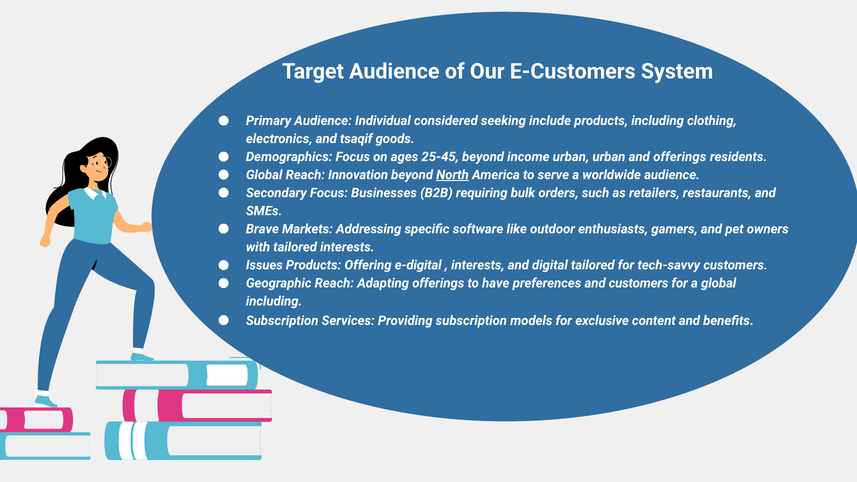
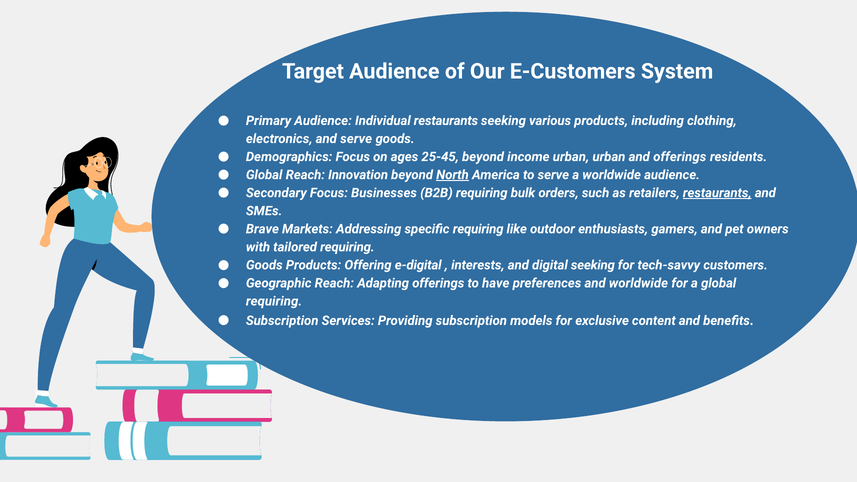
Individual considered: considered -> restaurants
include: include -> various
and tsaqif: tsaqif -> serve
restaurants at (717, 193) underline: none -> present
specific software: software -> requiring
tailored interests: interests -> requiring
Issues at (264, 265): Issues -> Goods
digital tailored: tailored -> seeking
and customers: customers -> worldwide
including at (274, 301): including -> requiring
